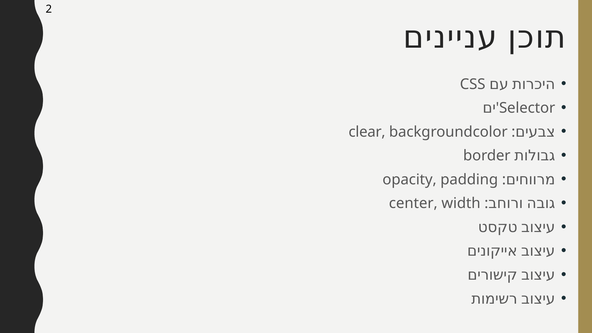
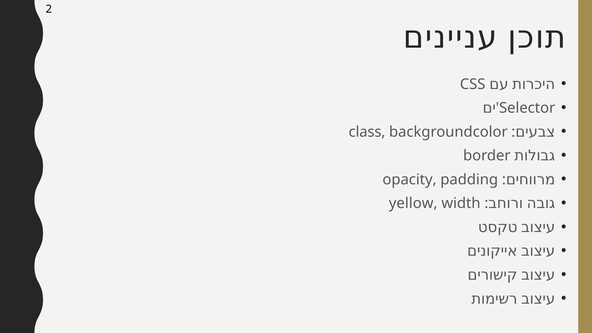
clear at (367, 132): clear -> class
center: center -> yellow
